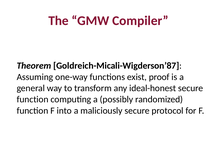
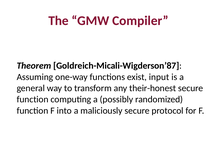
proof: proof -> input
ideal-honest: ideal-honest -> their-honest
